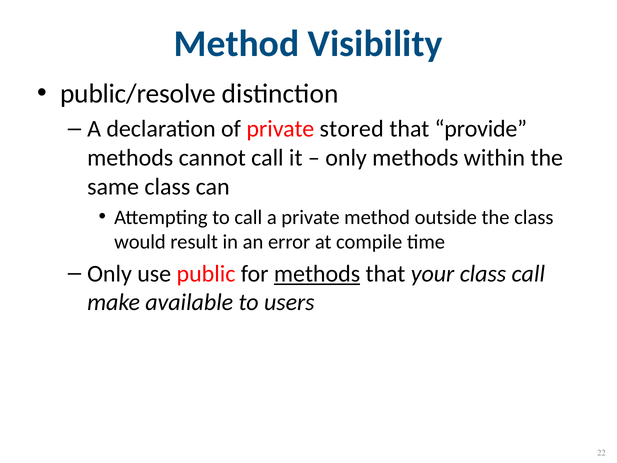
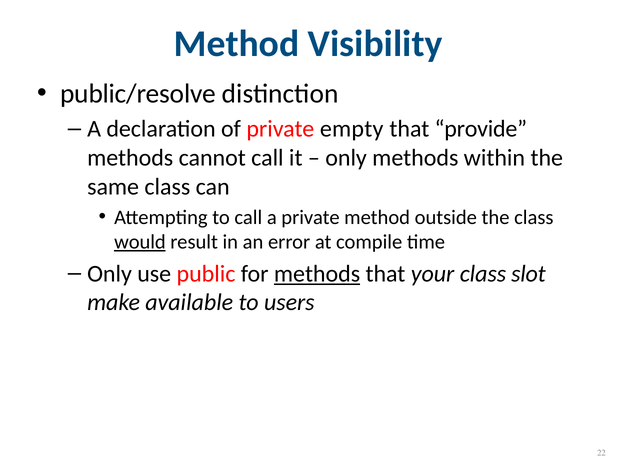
stored: stored -> empty
would underline: none -> present
class call: call -> slot
